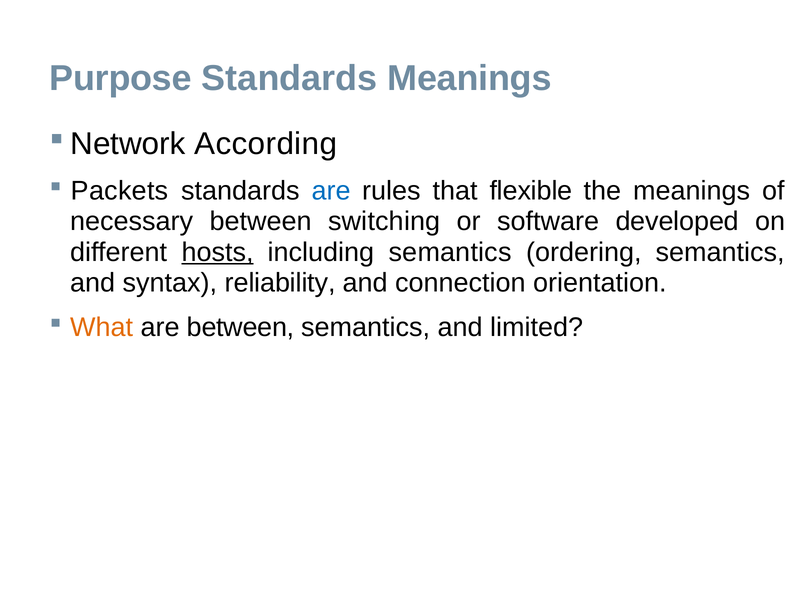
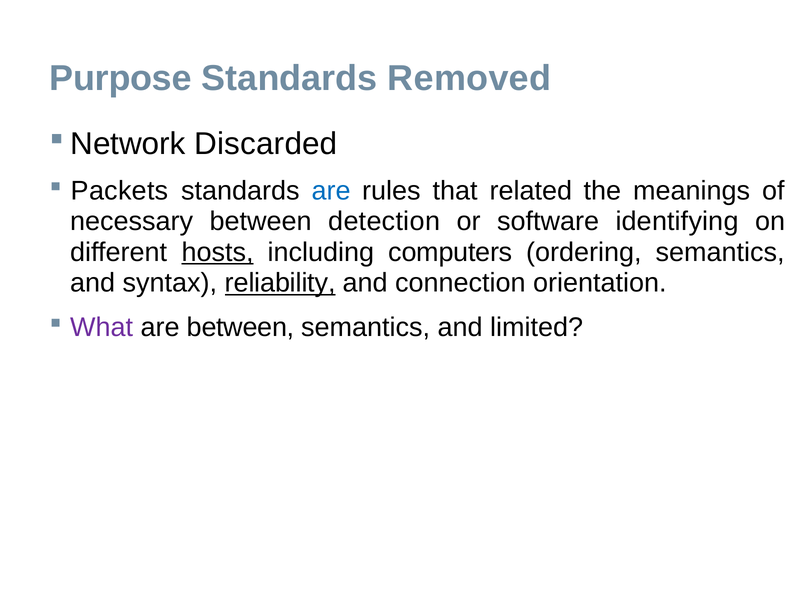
Standards Meanings: Meanings -> Removed
According: According -> Discarded
flexible: flexible -> related
switching: switching -> detection
developed: developed -> identifying
including semantics: semantics -> computers
reliability underline: none -> present
What colour: orange -> purple
